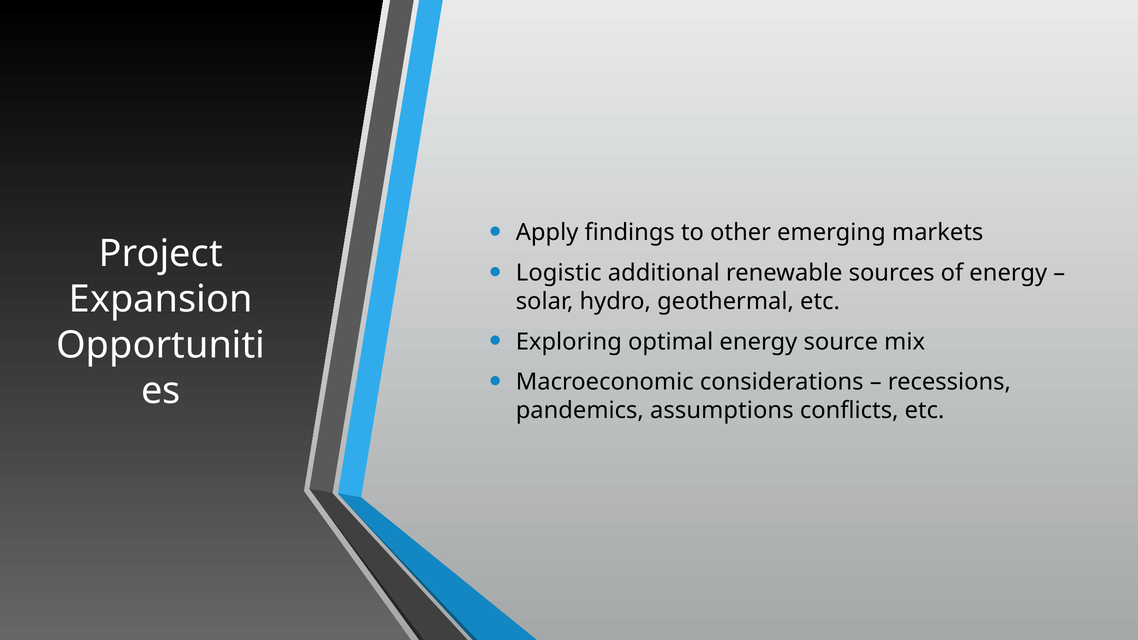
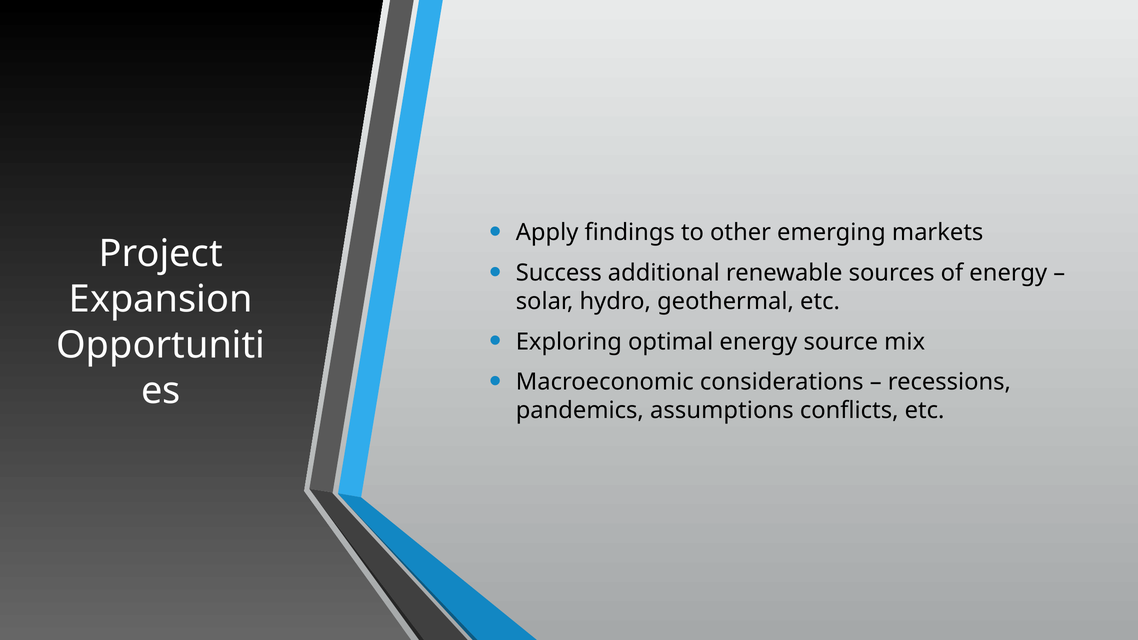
Logistic: Logistic -> Success
